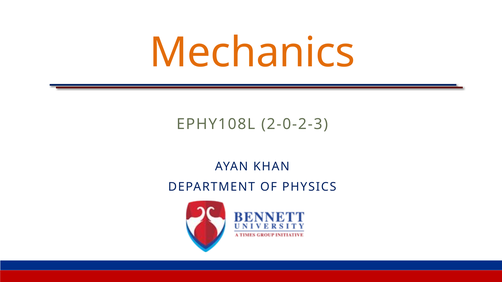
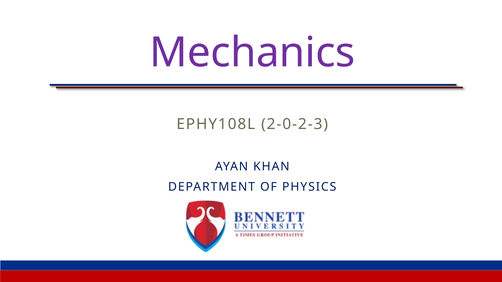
Mechanics colour: orange -> purple
